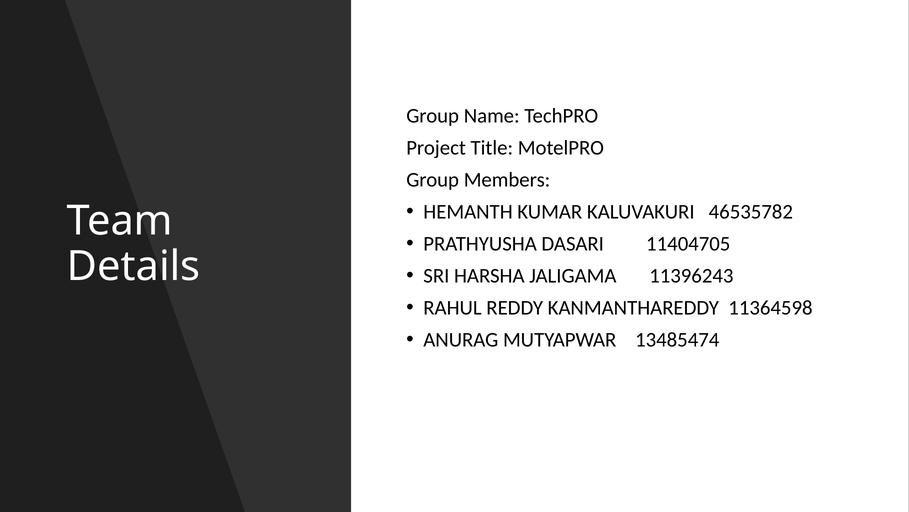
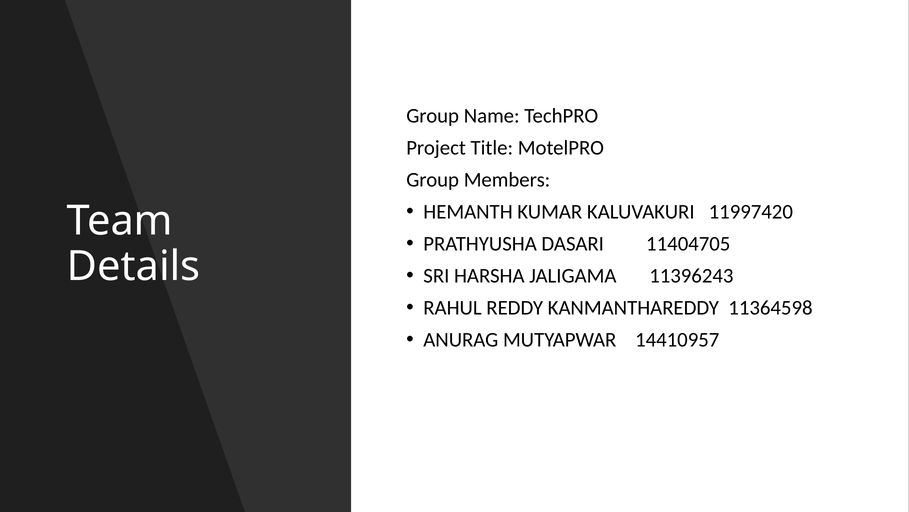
46535782: 46535782 -> 11997420
13485474: 13485474 -> 14410957
